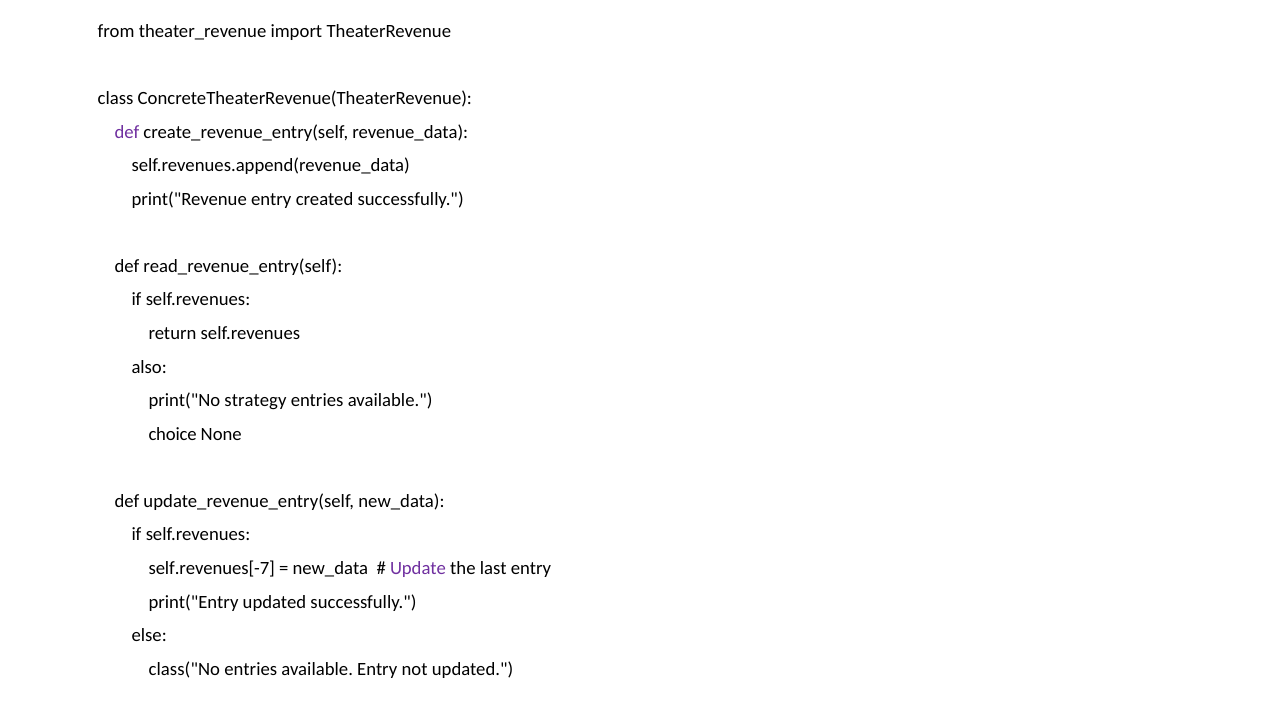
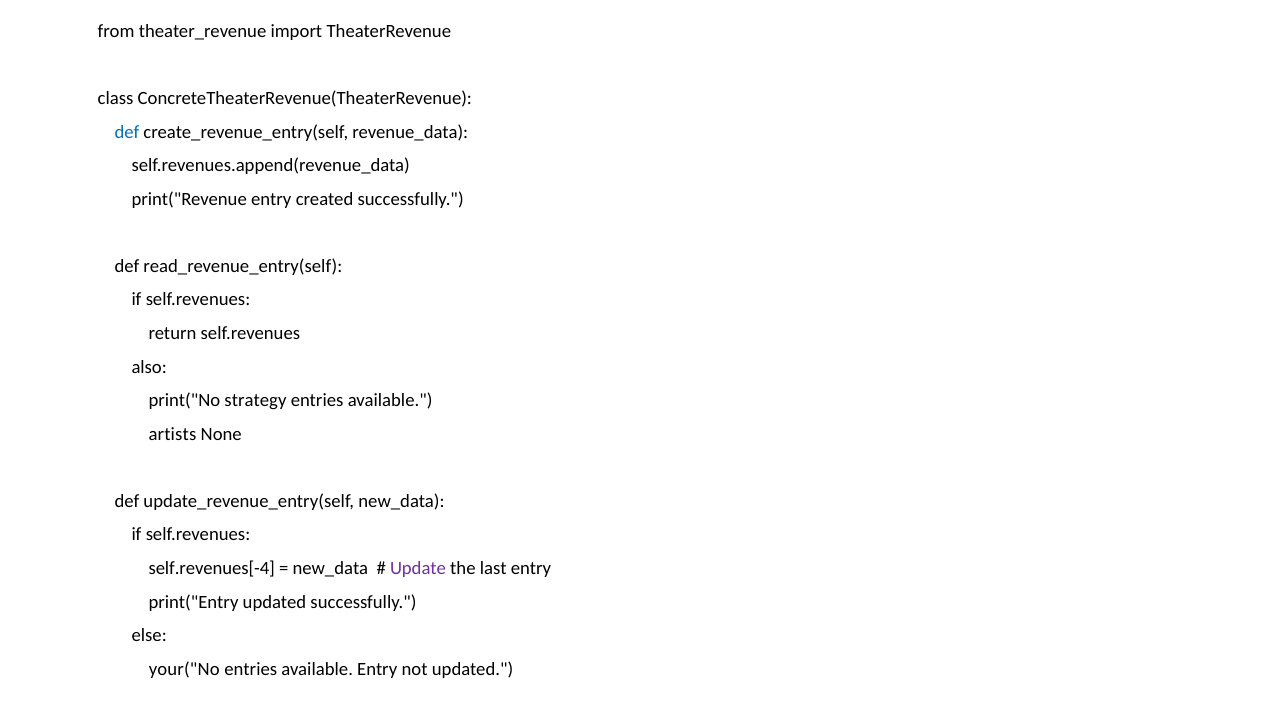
def at (127, 132) colour: purple -> blue
choice: choice -> artists
self.revenues[-7: self.revenues[-7 -> self.revenues[-4
class("No: class("No -> your("No
